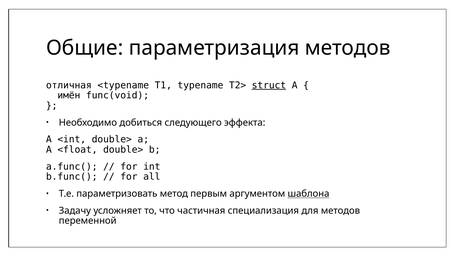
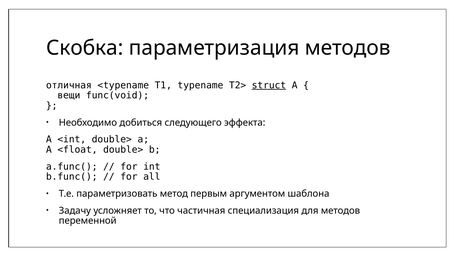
Общие: Общие -> Скобка
имён: имён -> вещи
шаблона underline: present -> none
